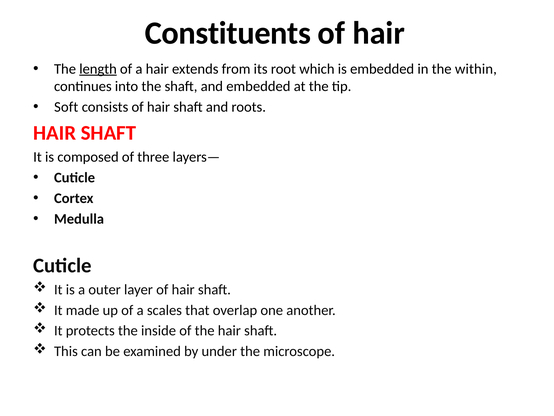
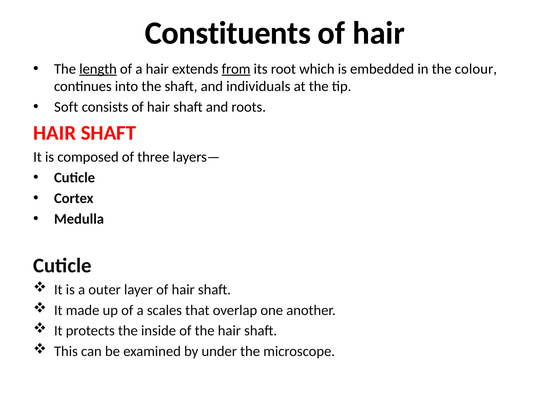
from underline: none -> present
within: within -> colour
and embedded: embedded -> individuals
